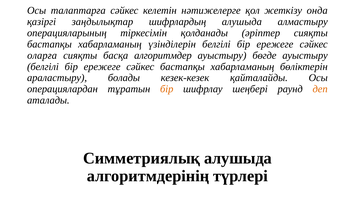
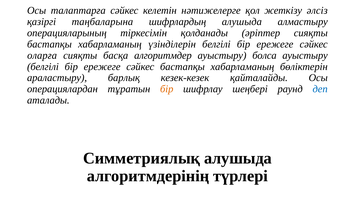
онда: онда -> әлсіз
заңдылықтар: заңдылықтар -> таңбаларына
бөгде: бөгде -> болса
болады: болады -> барлық
деп colour: orange -> blue
